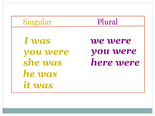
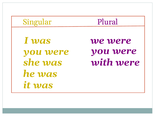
here: here -> with
